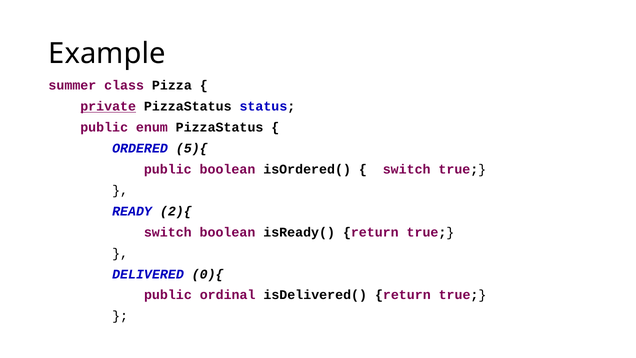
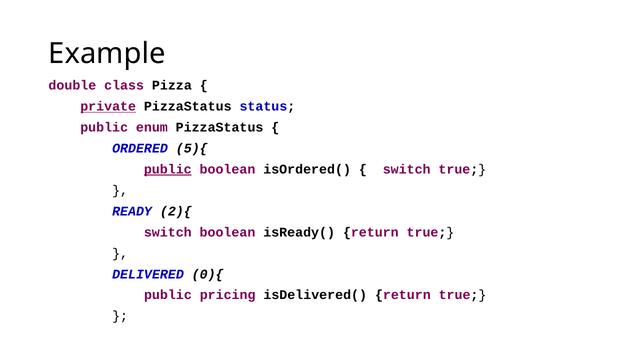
summer: summer -> double
public at (168, 169) underline: none -> present
ordinal: ordinal -> pricing
